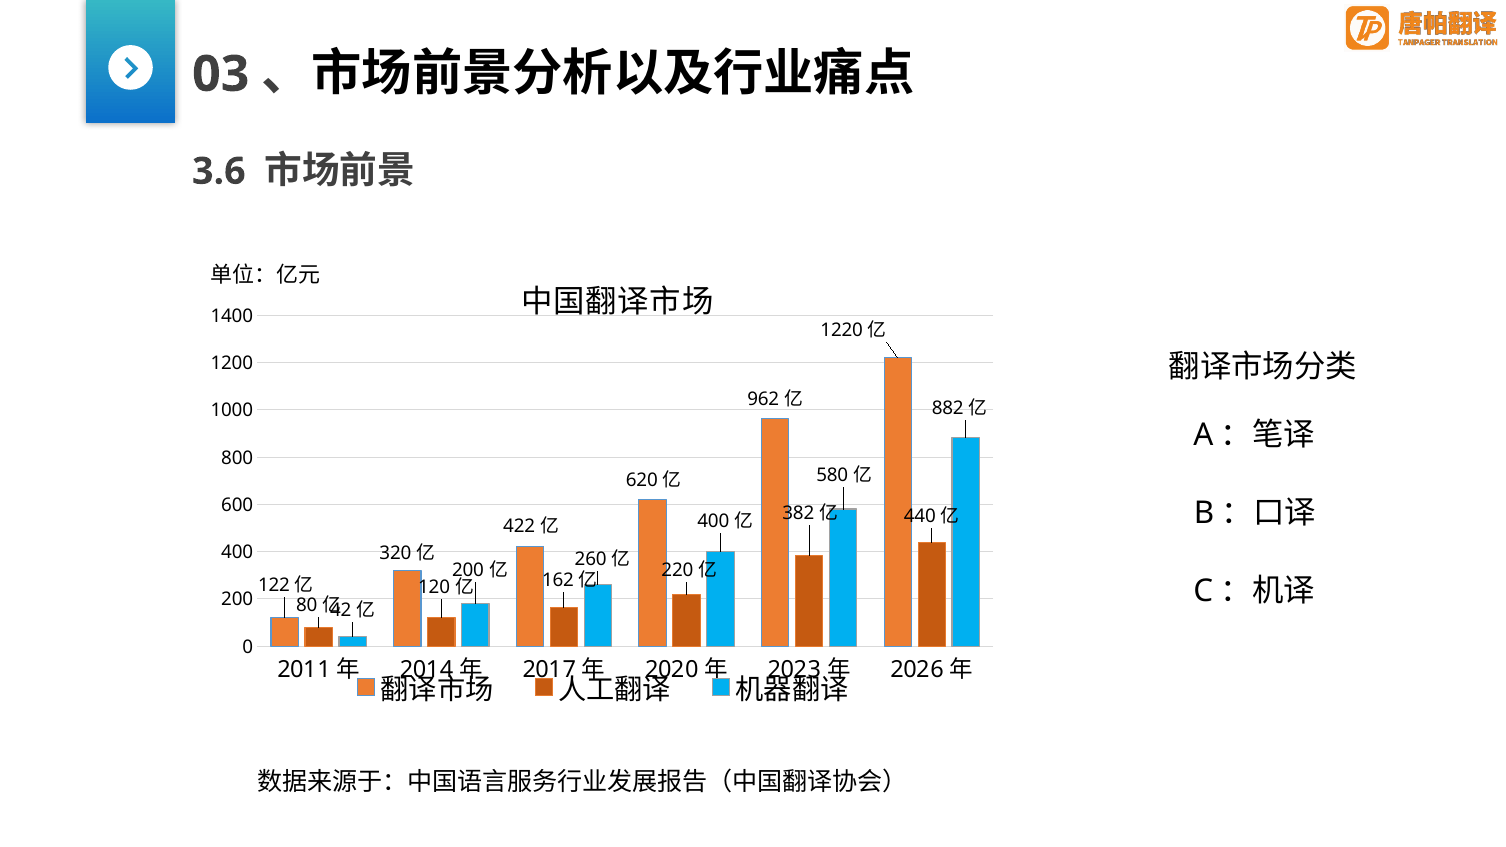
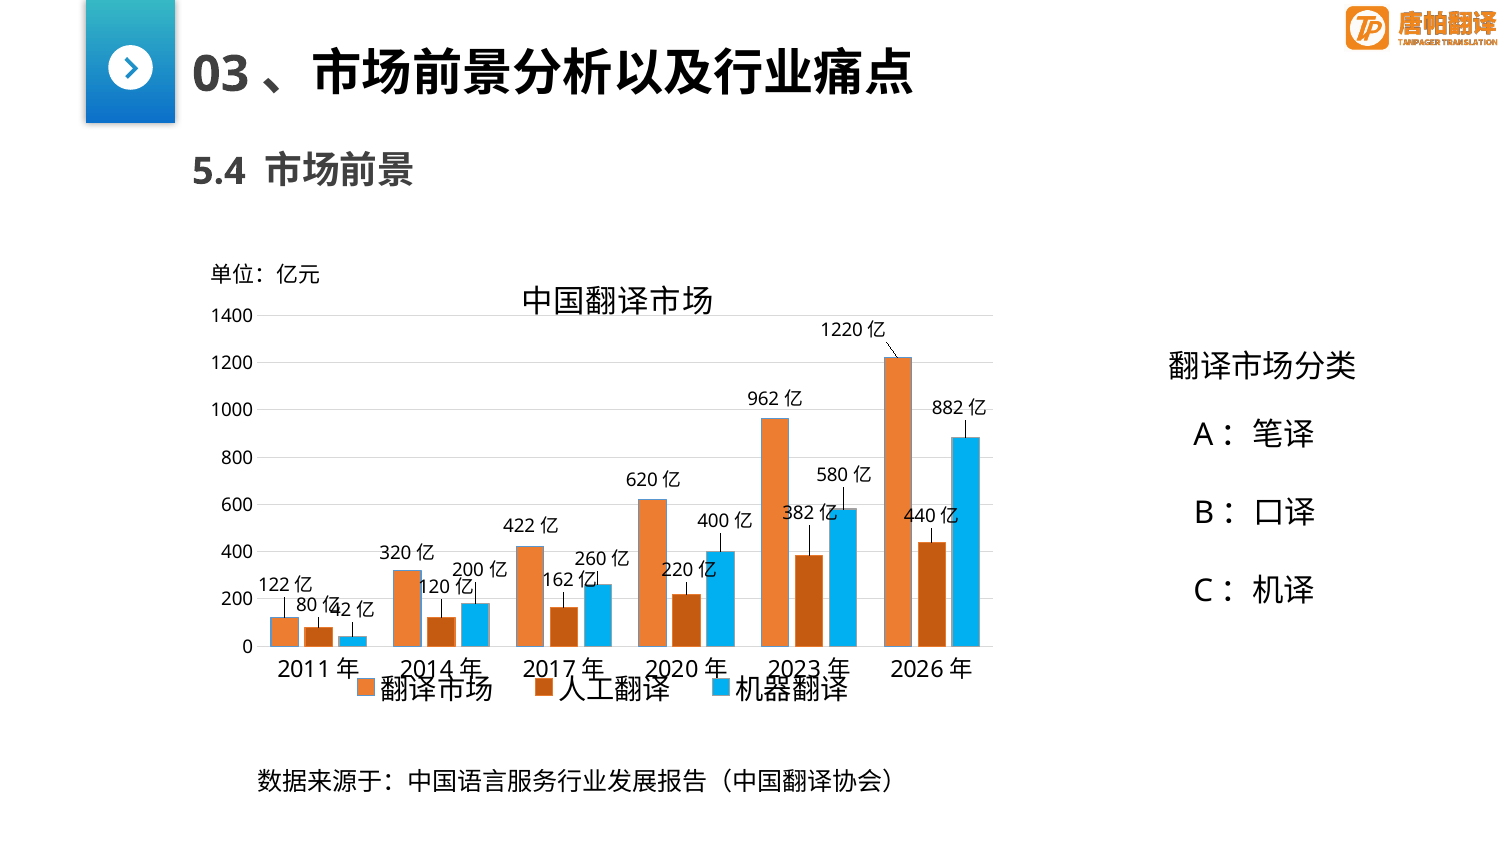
3.6: 3.6 -> 5.4
